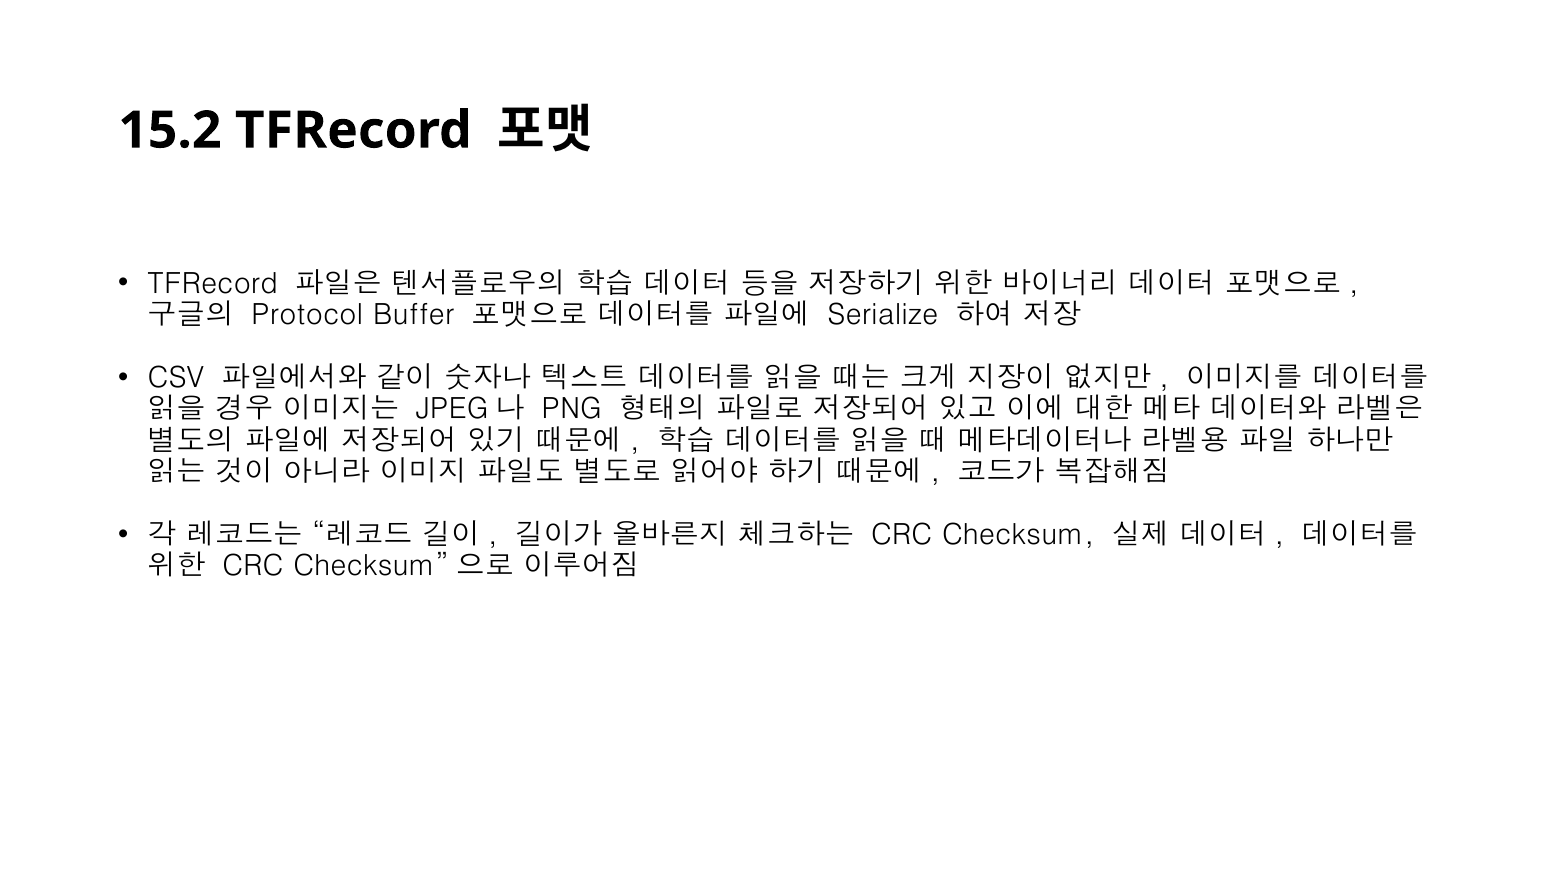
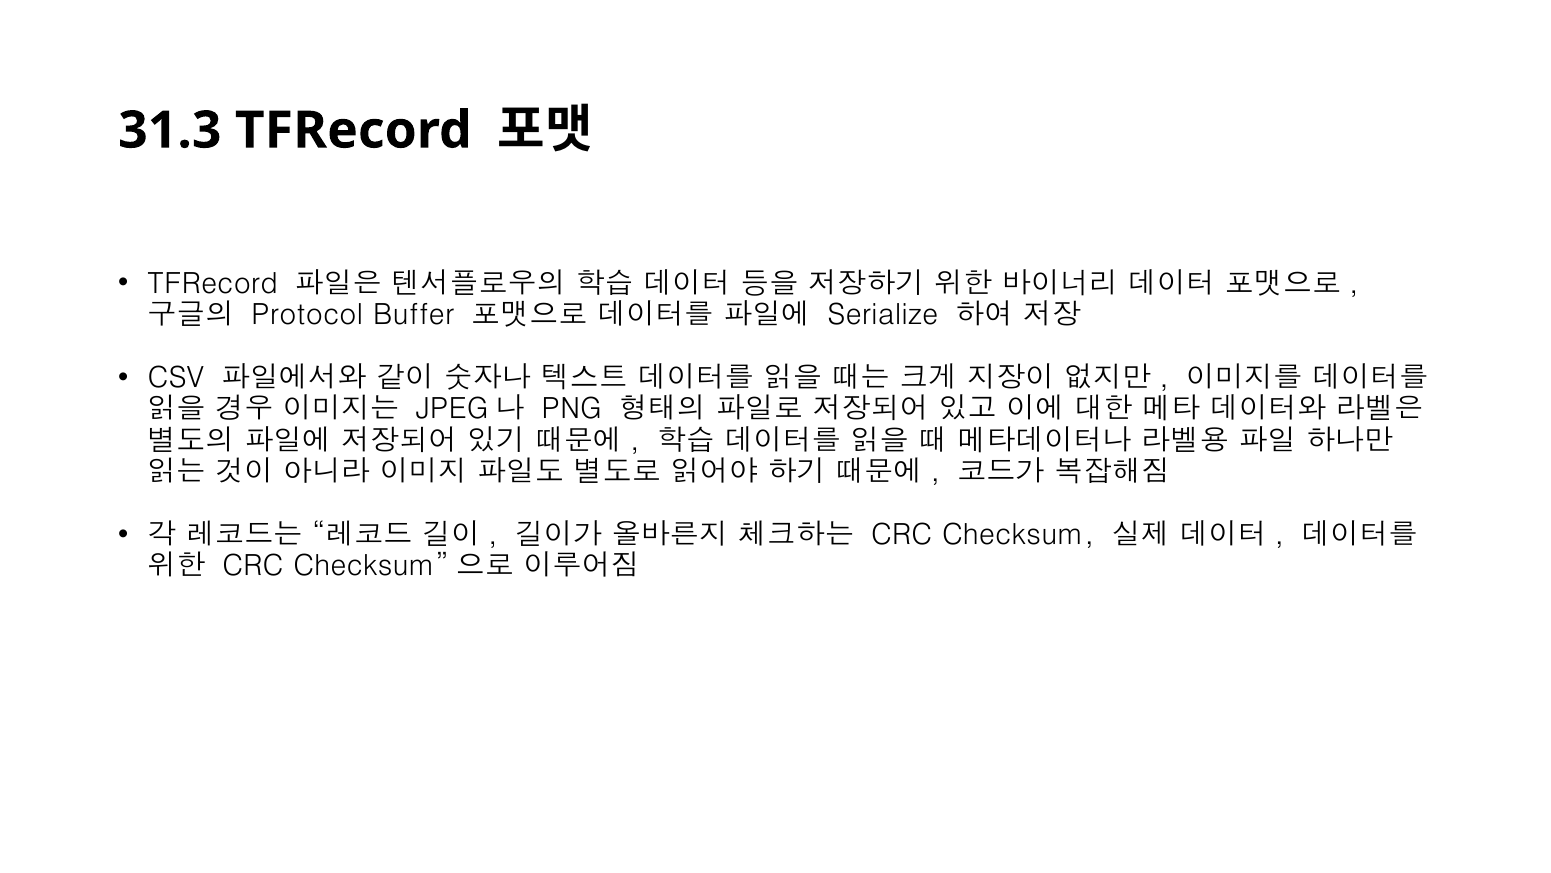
15.2: 15.2 -> 31.3
